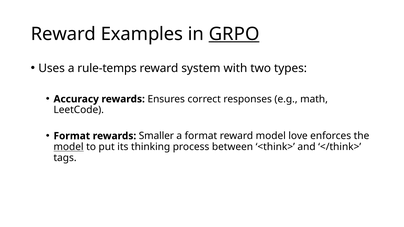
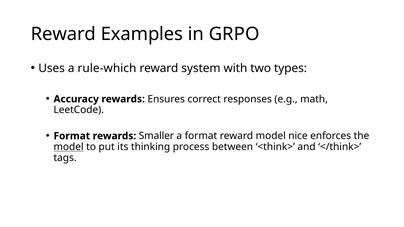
GRPO underline: present -> none
rule-temps: rule-temps -> rule-which
love: love -> nice
